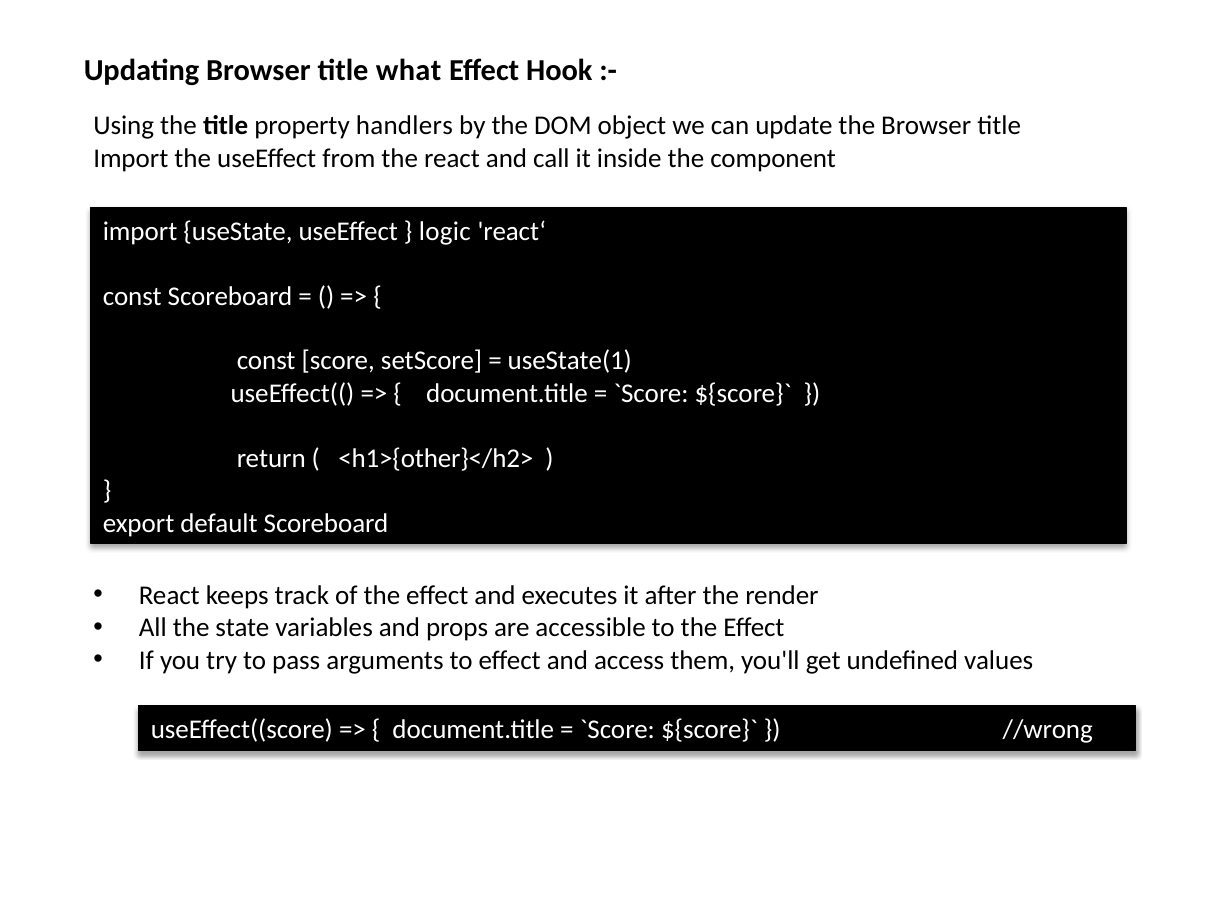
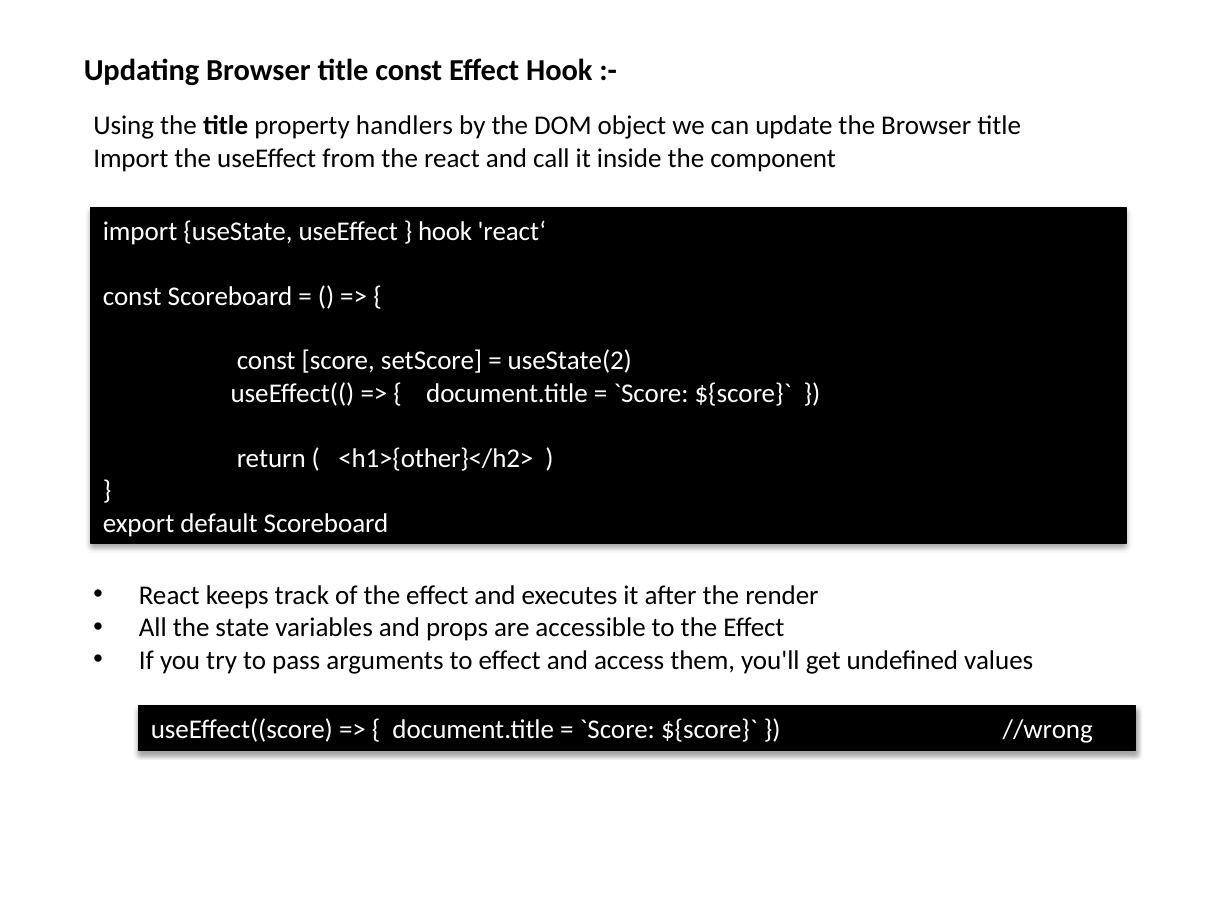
title what: what -> const
logic at (445, 231): logic -> hook
useState(1: useState(1 -> useState(2
